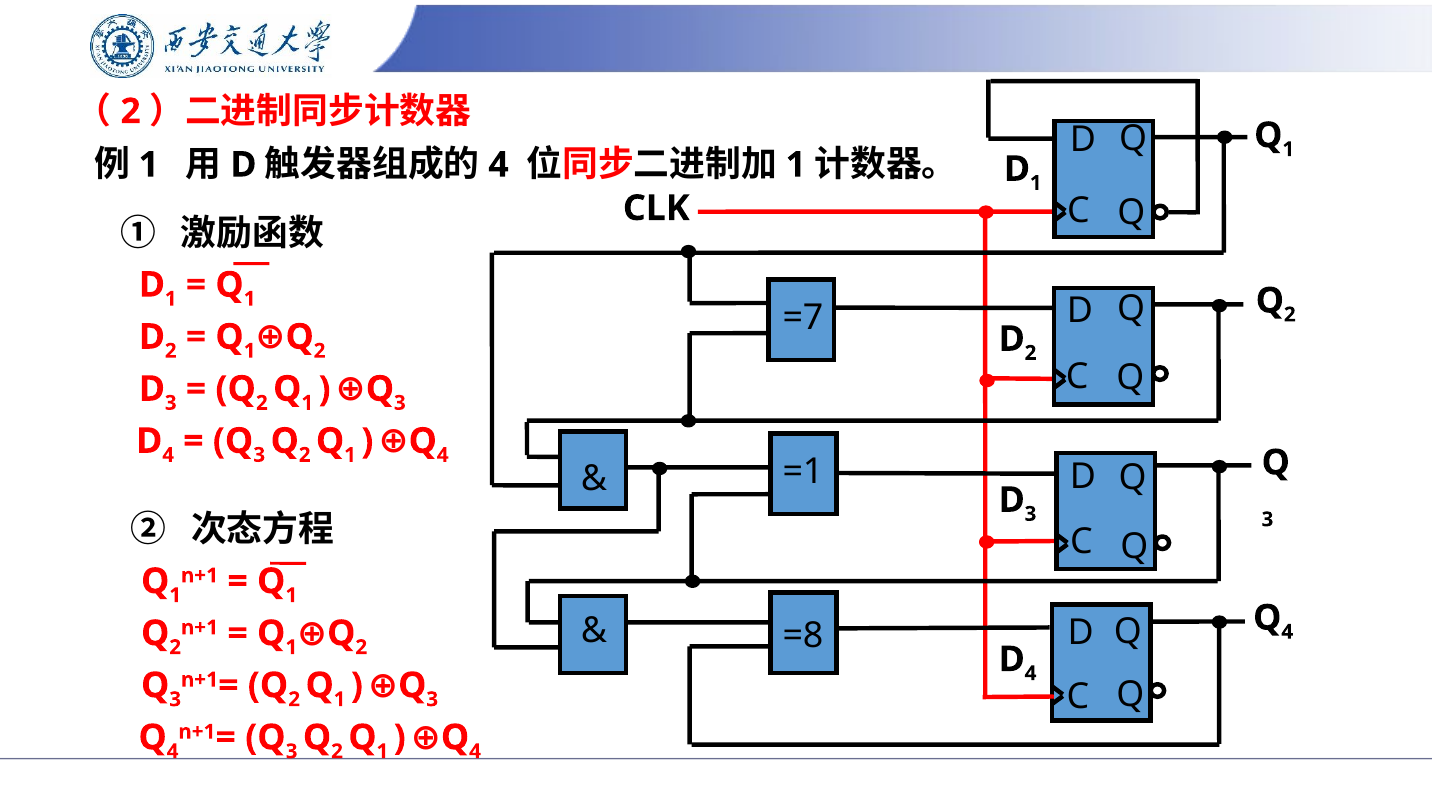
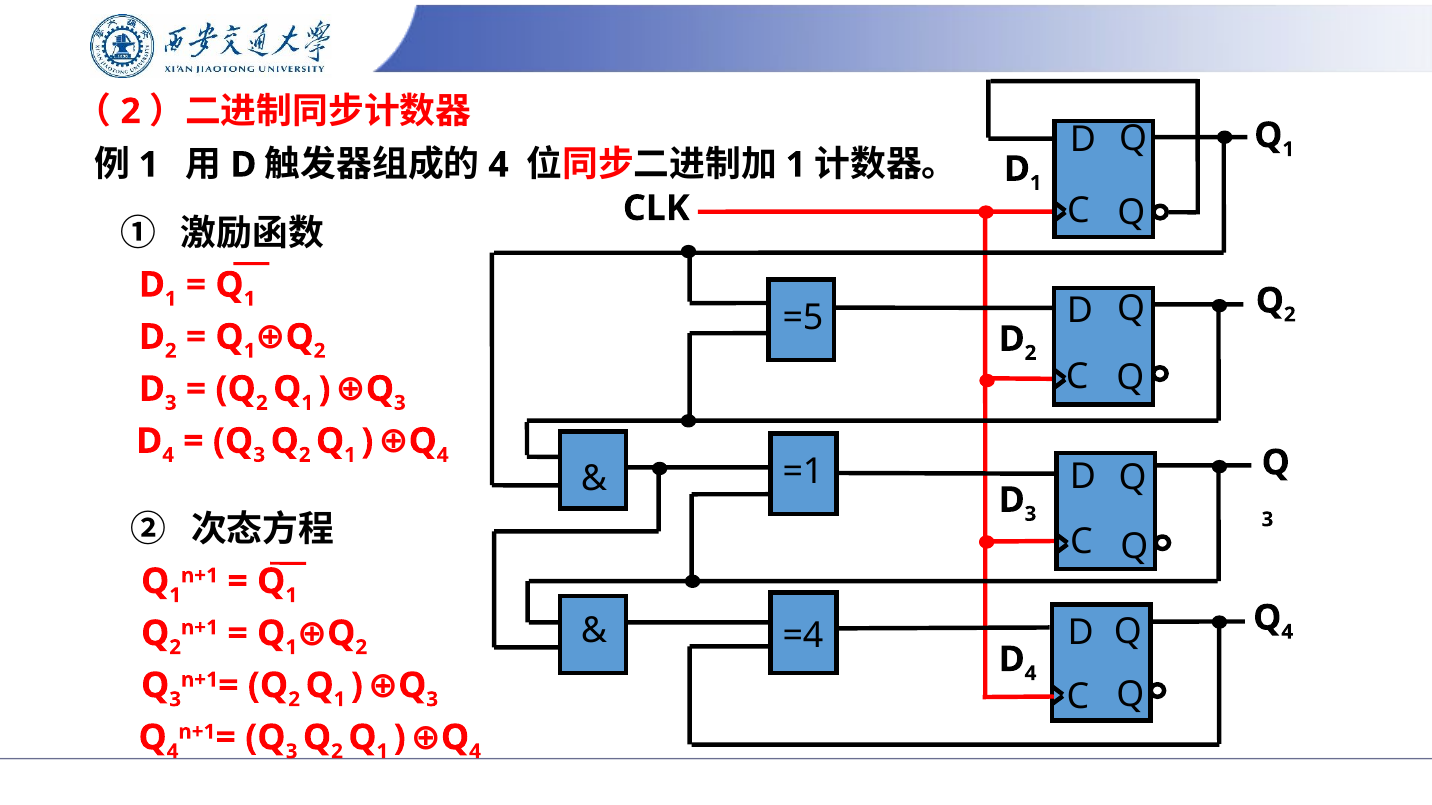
=7: =7 -> =5
=8: =8 -> =4
